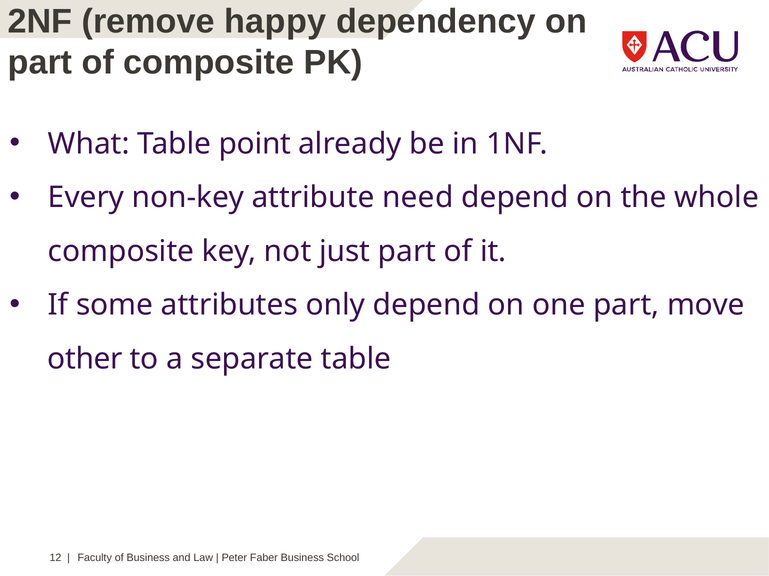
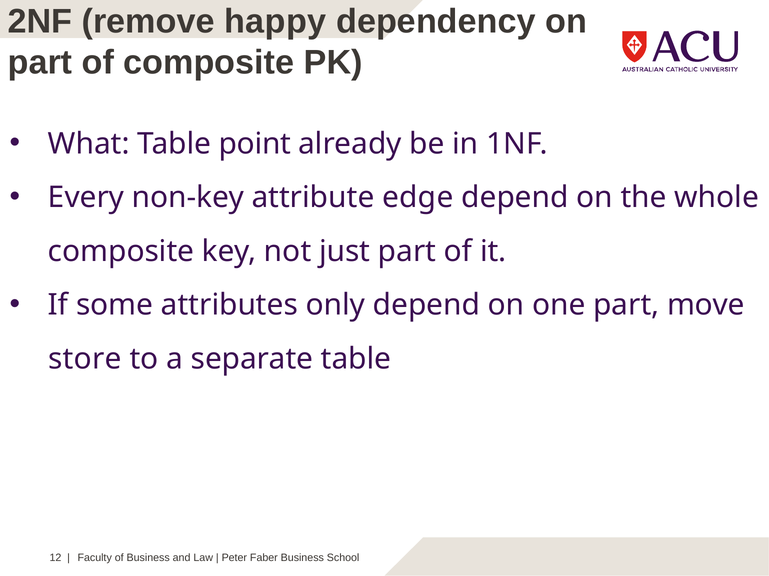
need: need -> edge
other: other -> store
